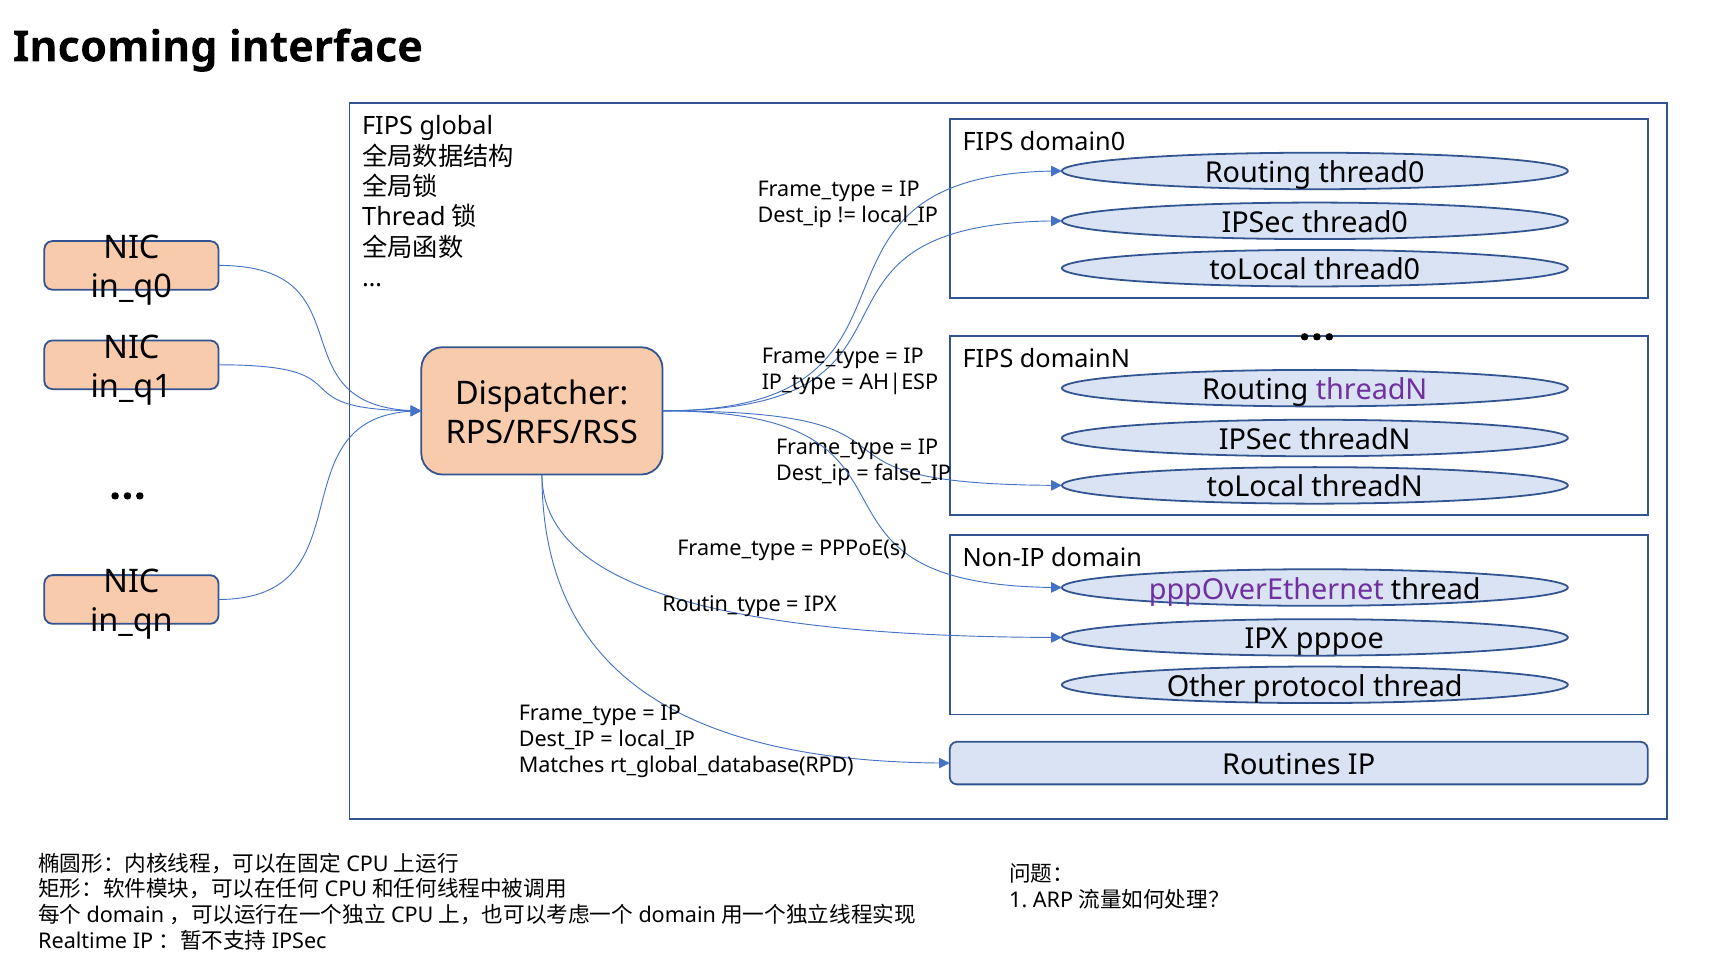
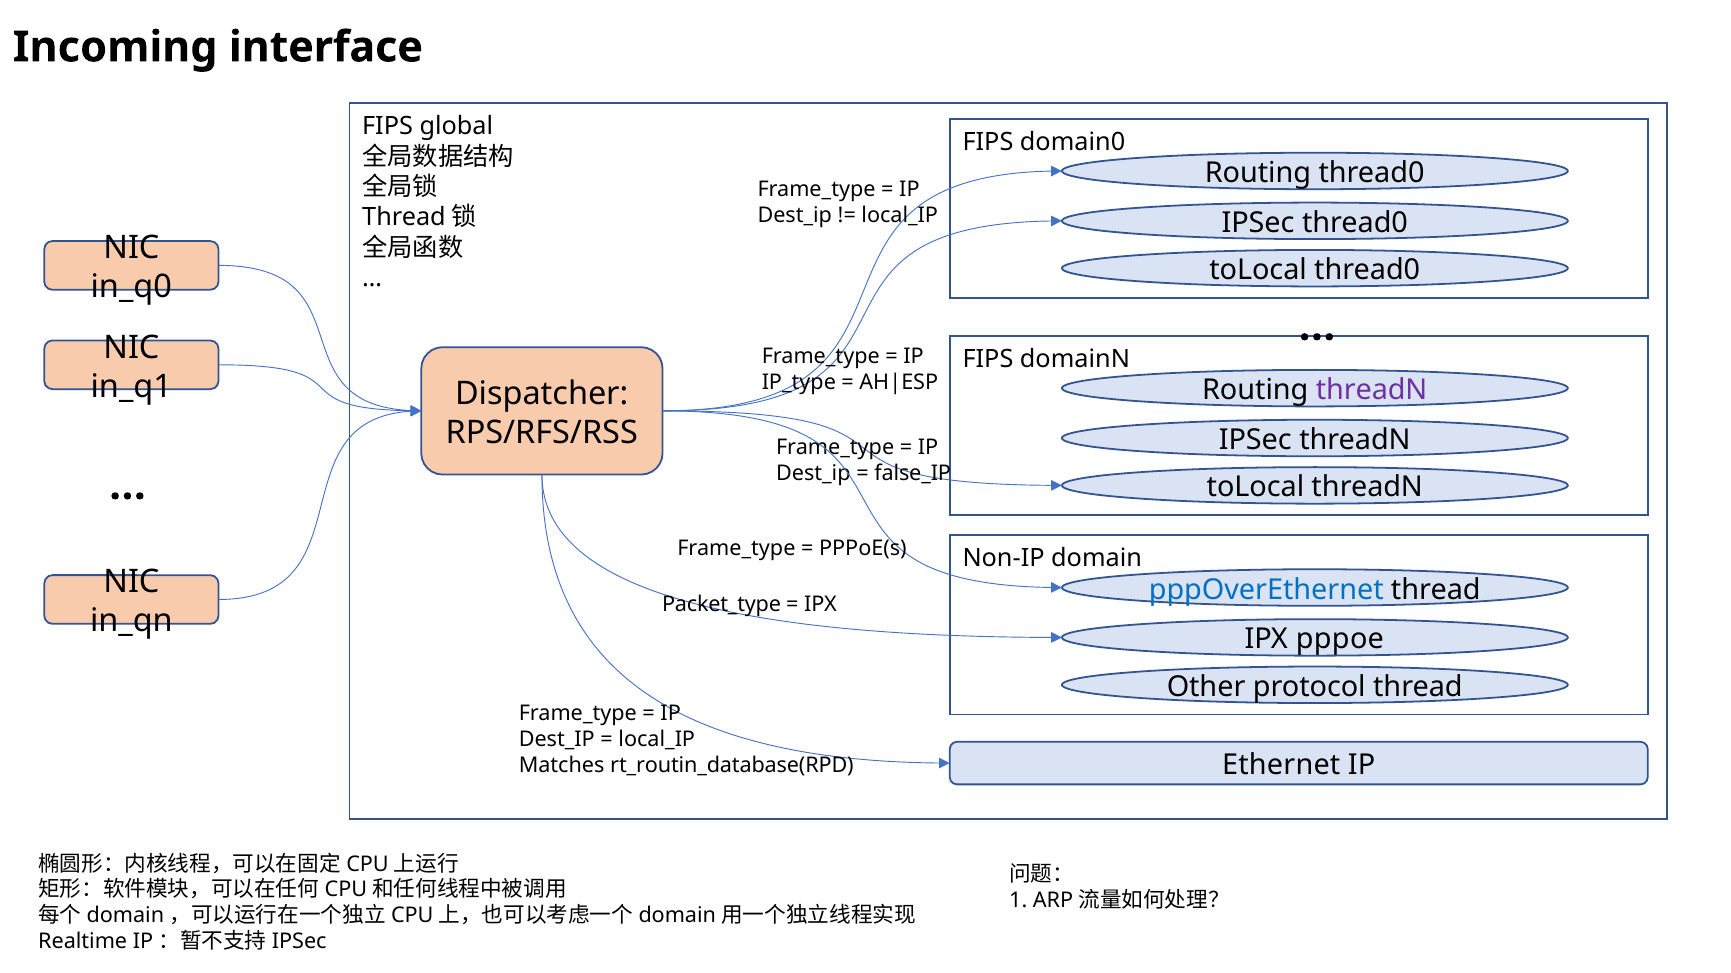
pppOverEthernet colour: purple -> blue
Routin_type: Routin_type -> Packet_type
Routines: Routines -> Ethernet
rt_global_database(RPD: rt_global_database(RPD -> rt_routin_database(RPD
